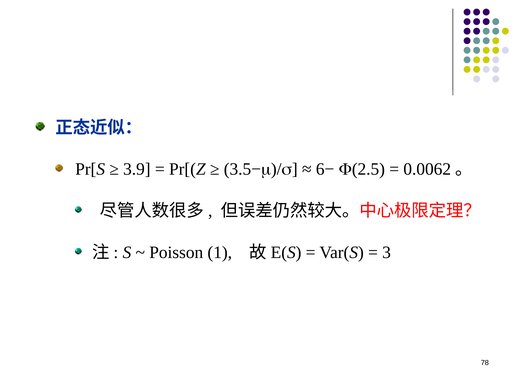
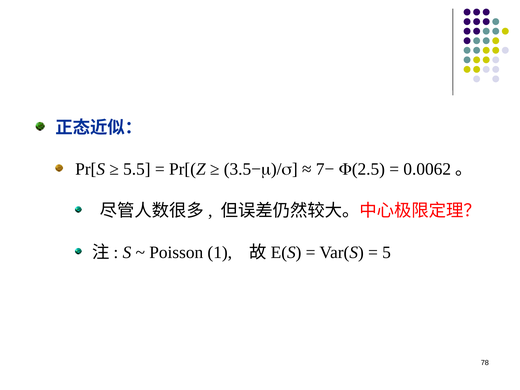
3.9: 3.9 -> 5.5
6−: 6− -> 7−
3: 3 -> 5
